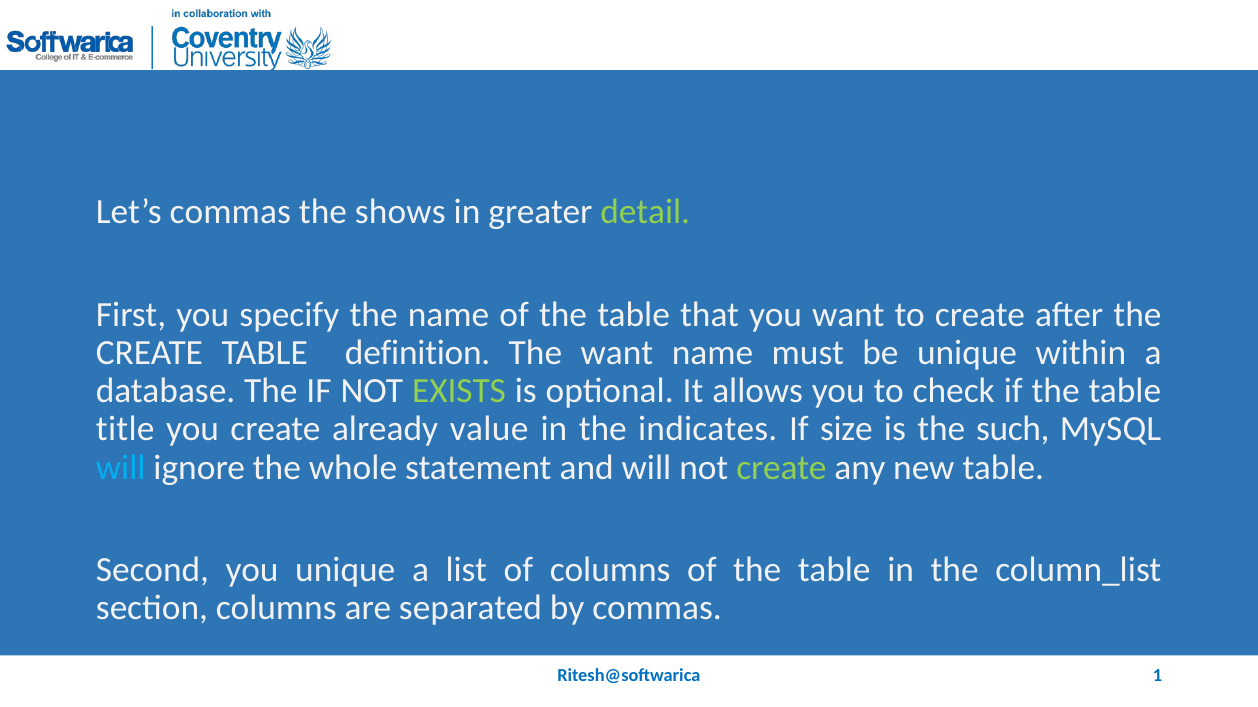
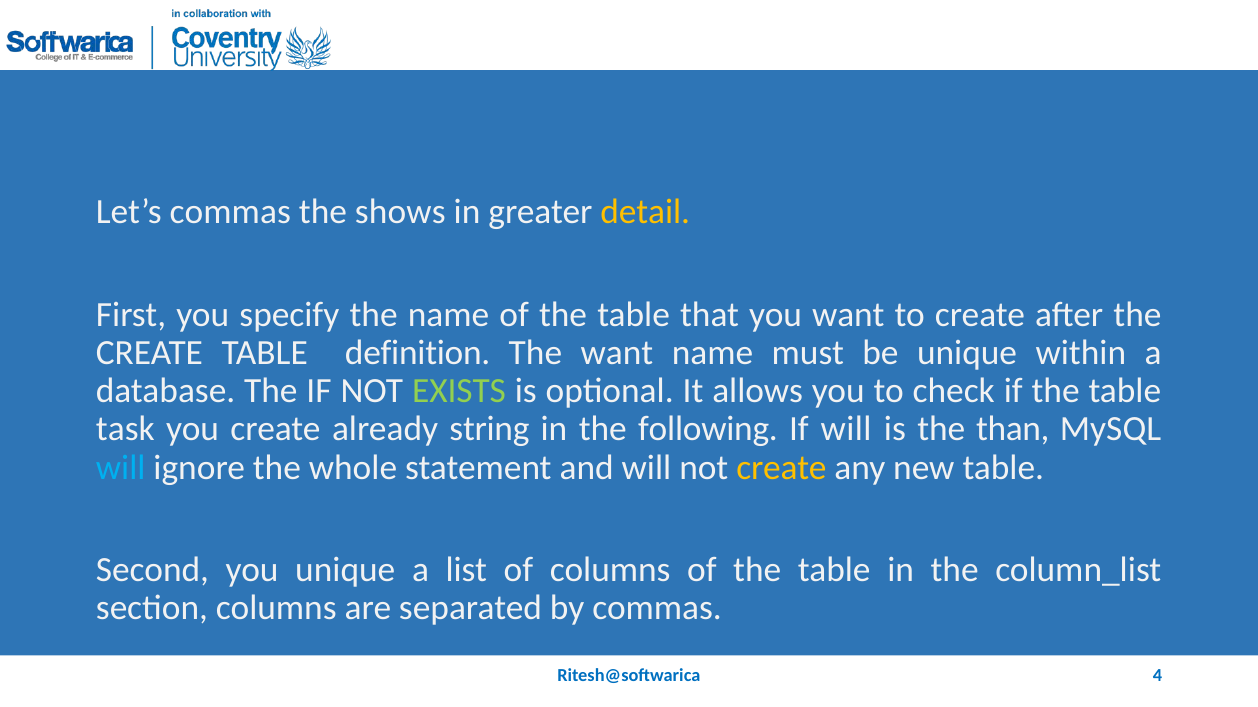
detail colour: light green -> yellow
title: title -> task
value: value -> string
indicates: indicates -> following
If size: size -> will
such: such -> than
create at (781, 468) colour: light green -> yellow
1: 1 -> 4
